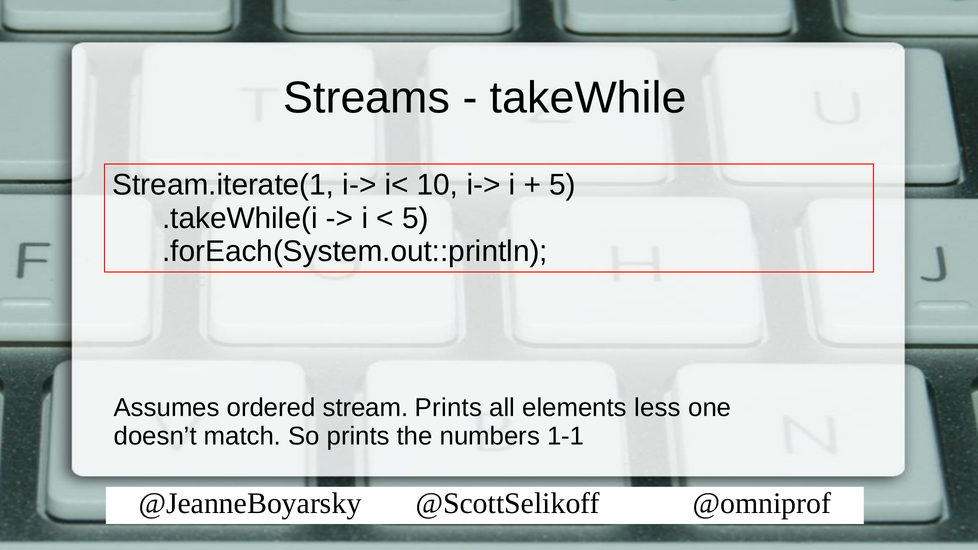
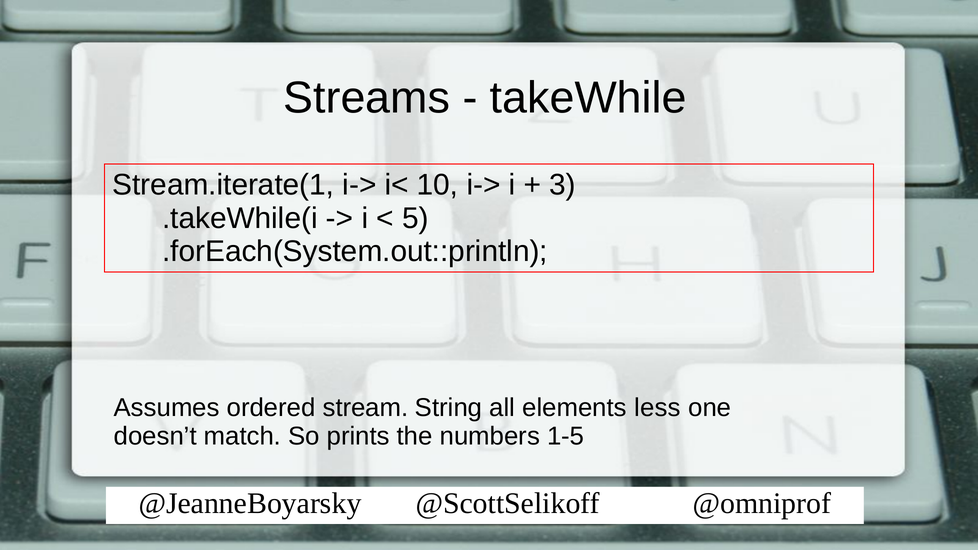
5 at (563, 185): 5 -> 3
stream Prints: Prints -> String
1-1: 1-1 -> 1-5
